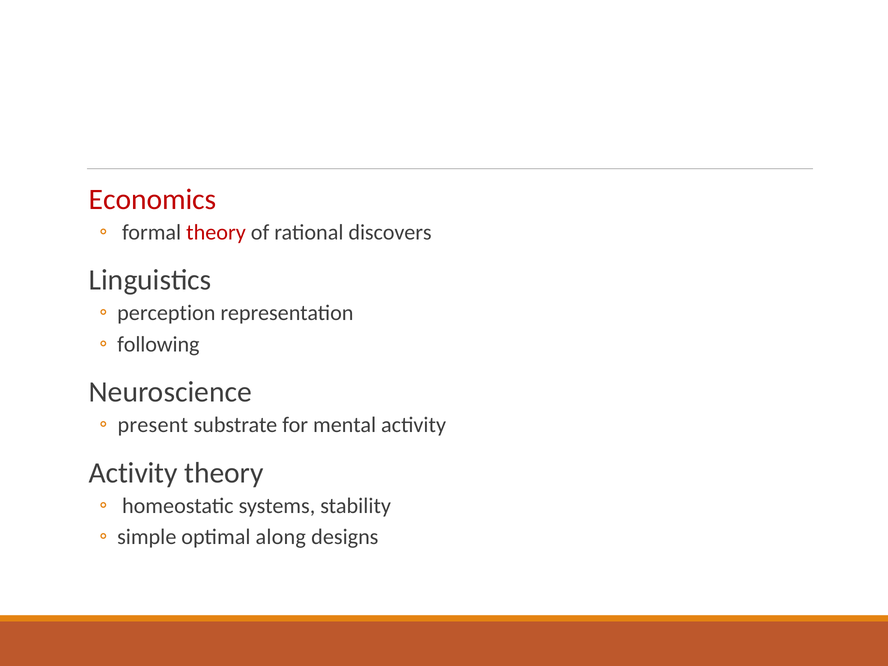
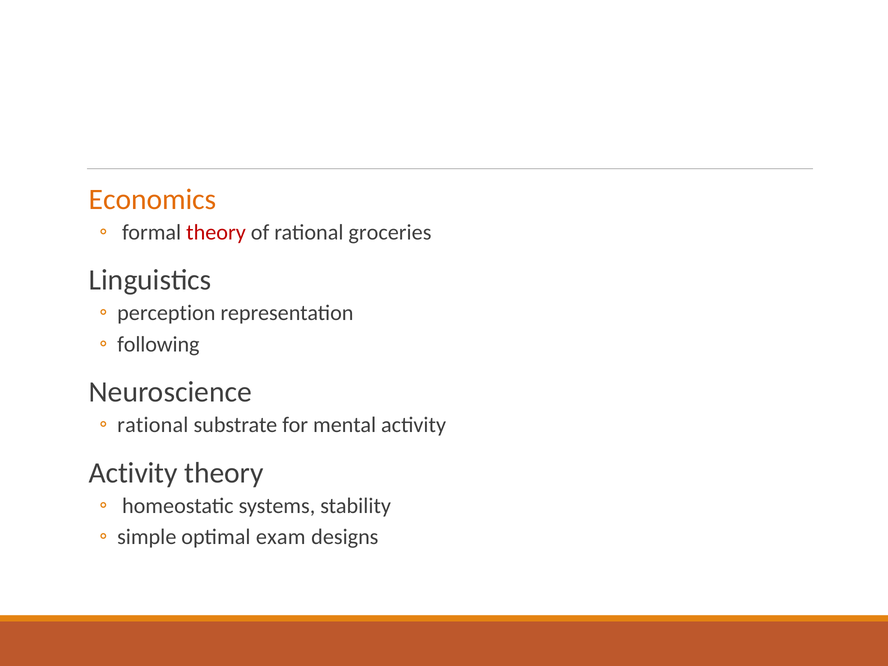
Economics colour: red -> orange
discovers: discovers -> groceries
present at (153, 425): present -> rational
along: along -> exam
